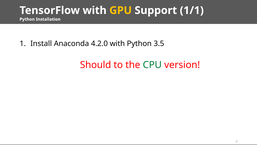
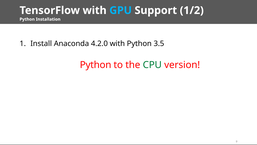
GPU colour: yellow -> light blue
1/1: 1/1 -> 1/2
Should at (96, 65): Should -> Python
